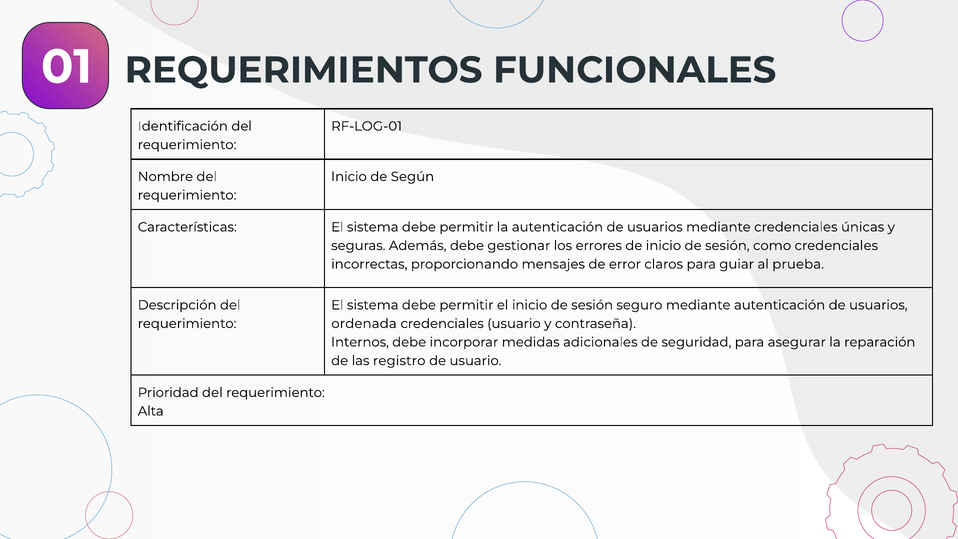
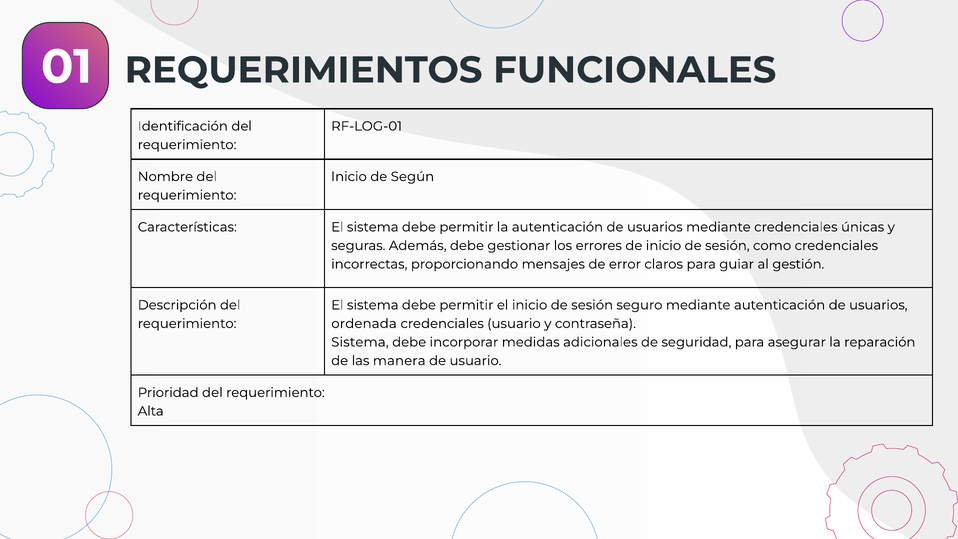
prueba: prueba -> gestión
Internos at (360, 342): Internos -> Sistema
registro: registro -> manera
